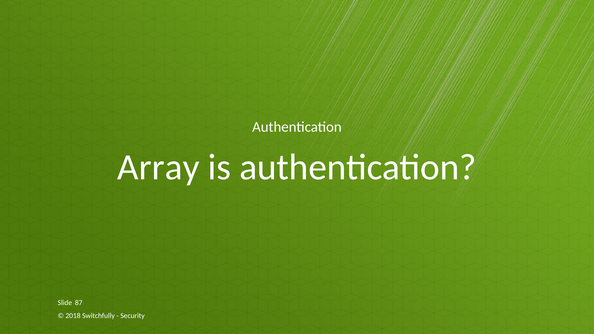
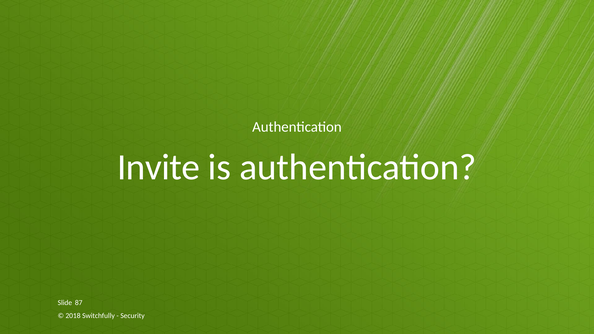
Array: Array -> Invite
